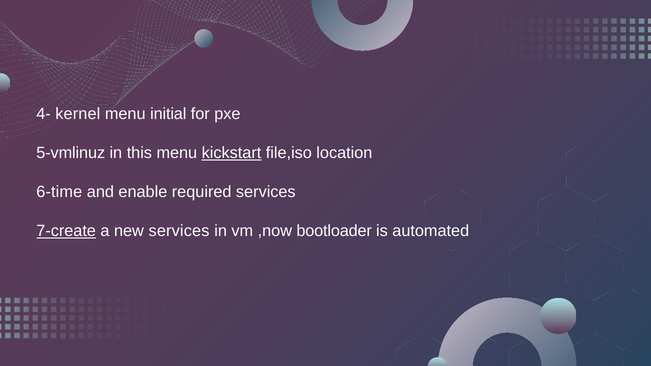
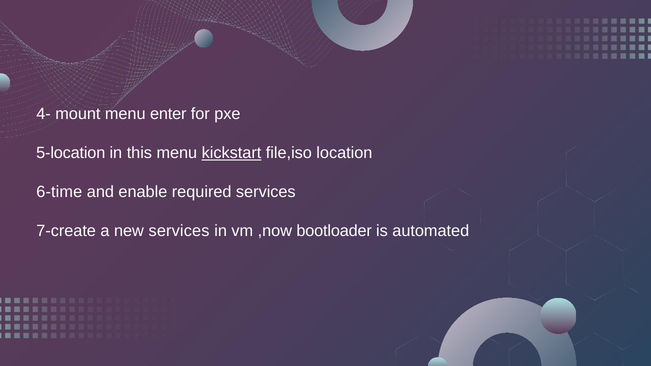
kernel: kernel -> mount
initial: initial -> enter
5-vmlinuz: 5-vmlinuz -> 5-location
7-create underline: present -> none
